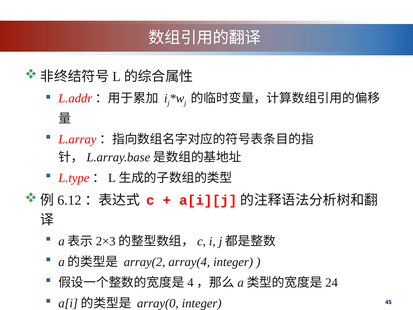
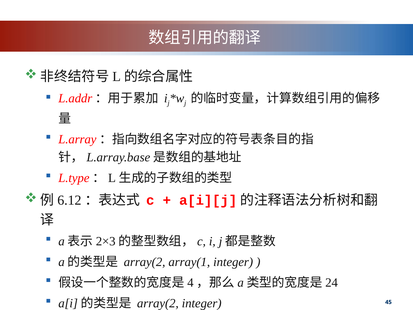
array(4: array(4 -> array(1
array(0 at (158, 303): array(0 -> array(2
